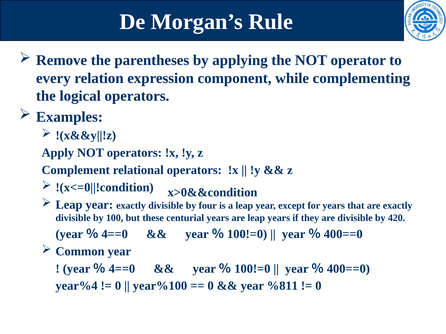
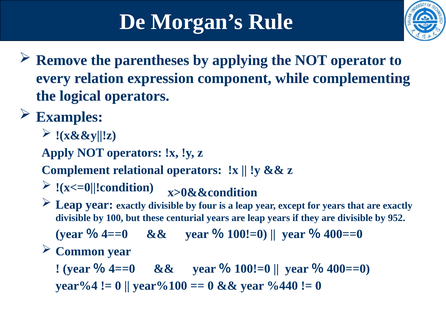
420: 420 -> 952
%811: %811 -> %440
